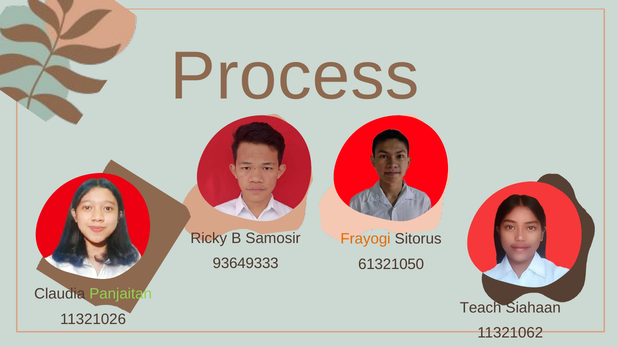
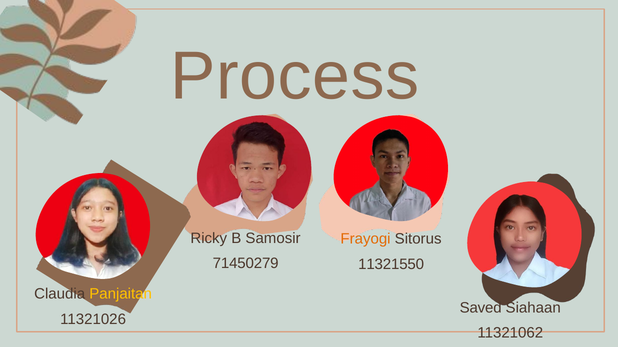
93649333: 93649333 -> 71450279
61321050: 61321050 -> 11321550
Panjaitan colour: light green -> yellow
Teach: Teach -> Saved
